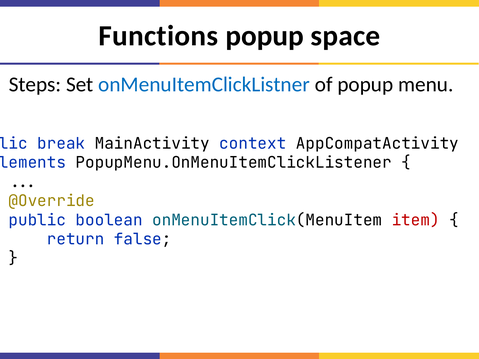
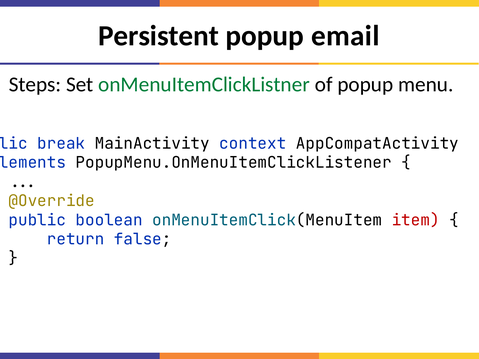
Functions: Functions -> Persistent
space: space -> email
onMenuItemClickListner colour: blue -> green
